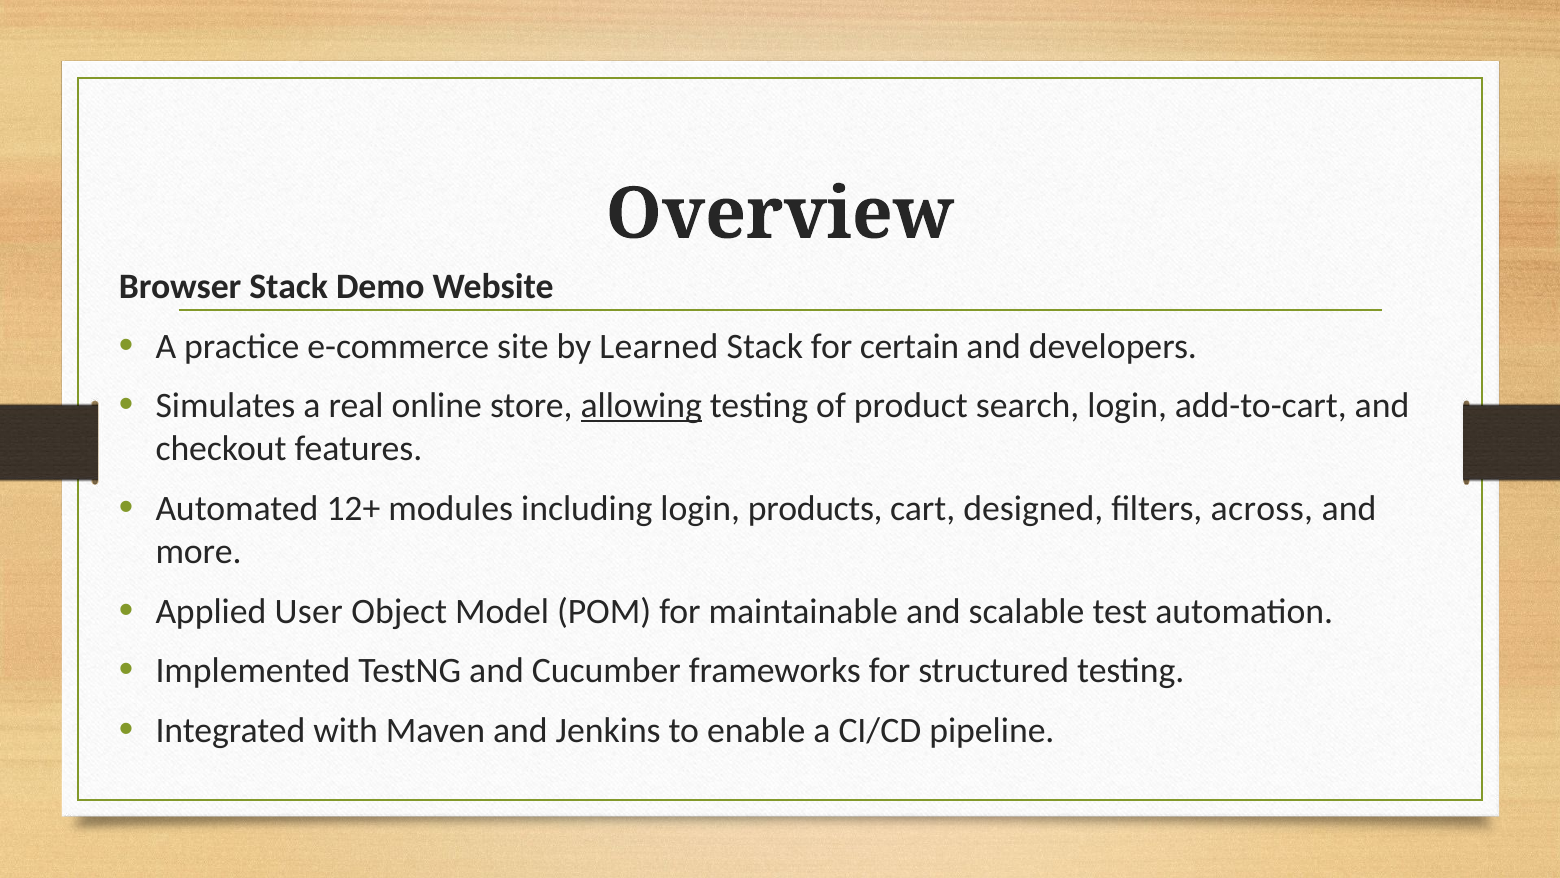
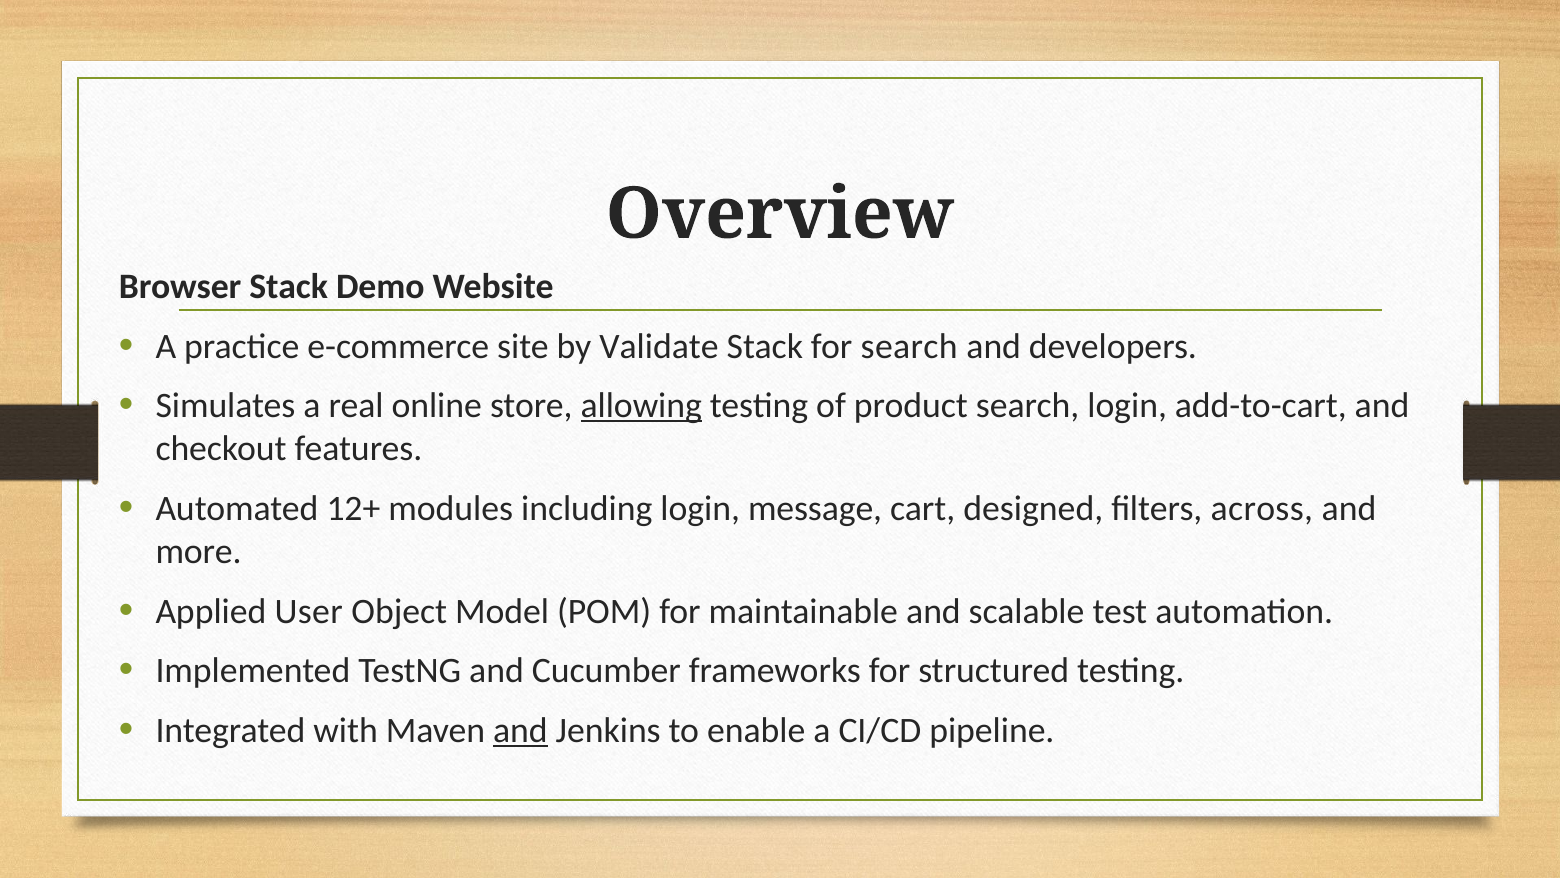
Learned: Learned -> Validate
for certain: certain -> search
products: products -> message
and at (520, 730) underline: none -> present
